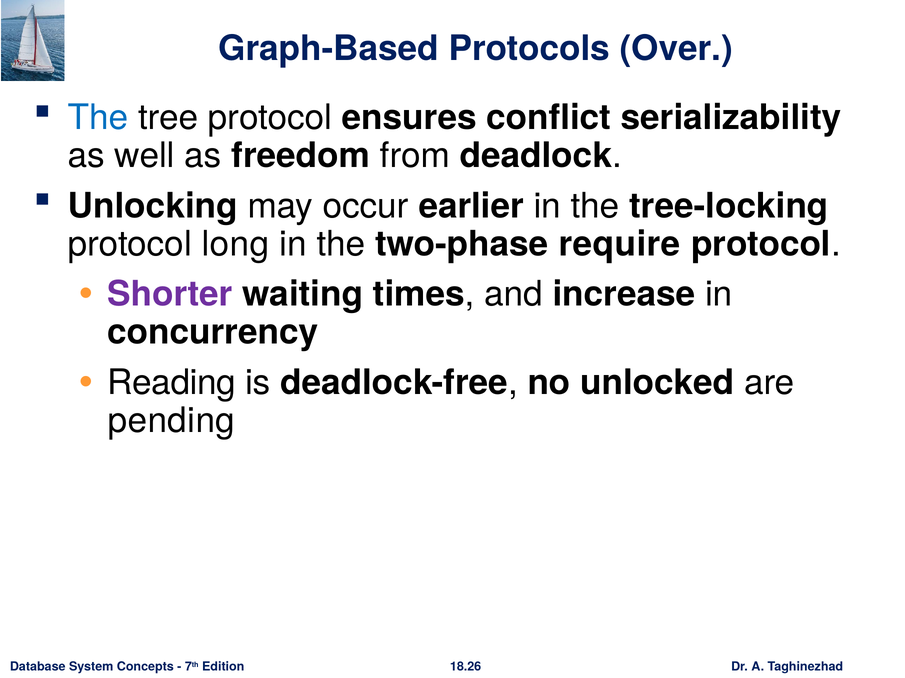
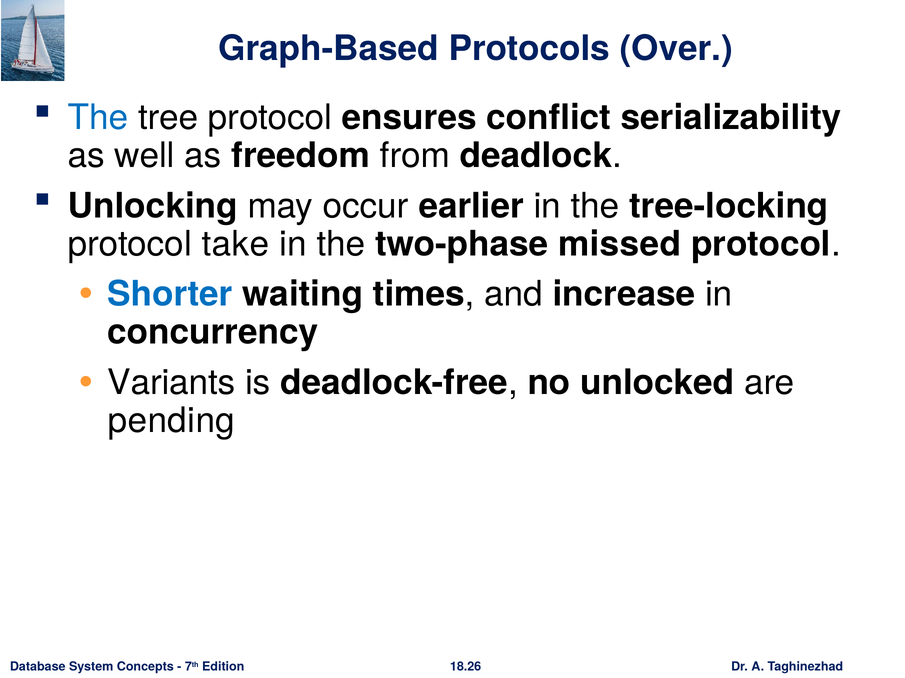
long: long -> take
require: require -> missed
Shorter colour: purple -> blue
Reading: Reading -> Variants
